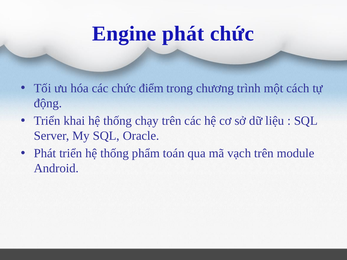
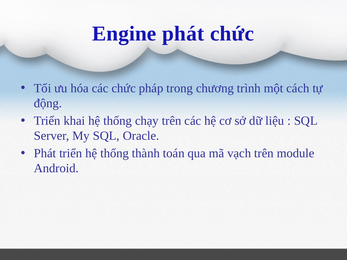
điểm: điểm -> pháp
phẩm: phẩm -> thành
